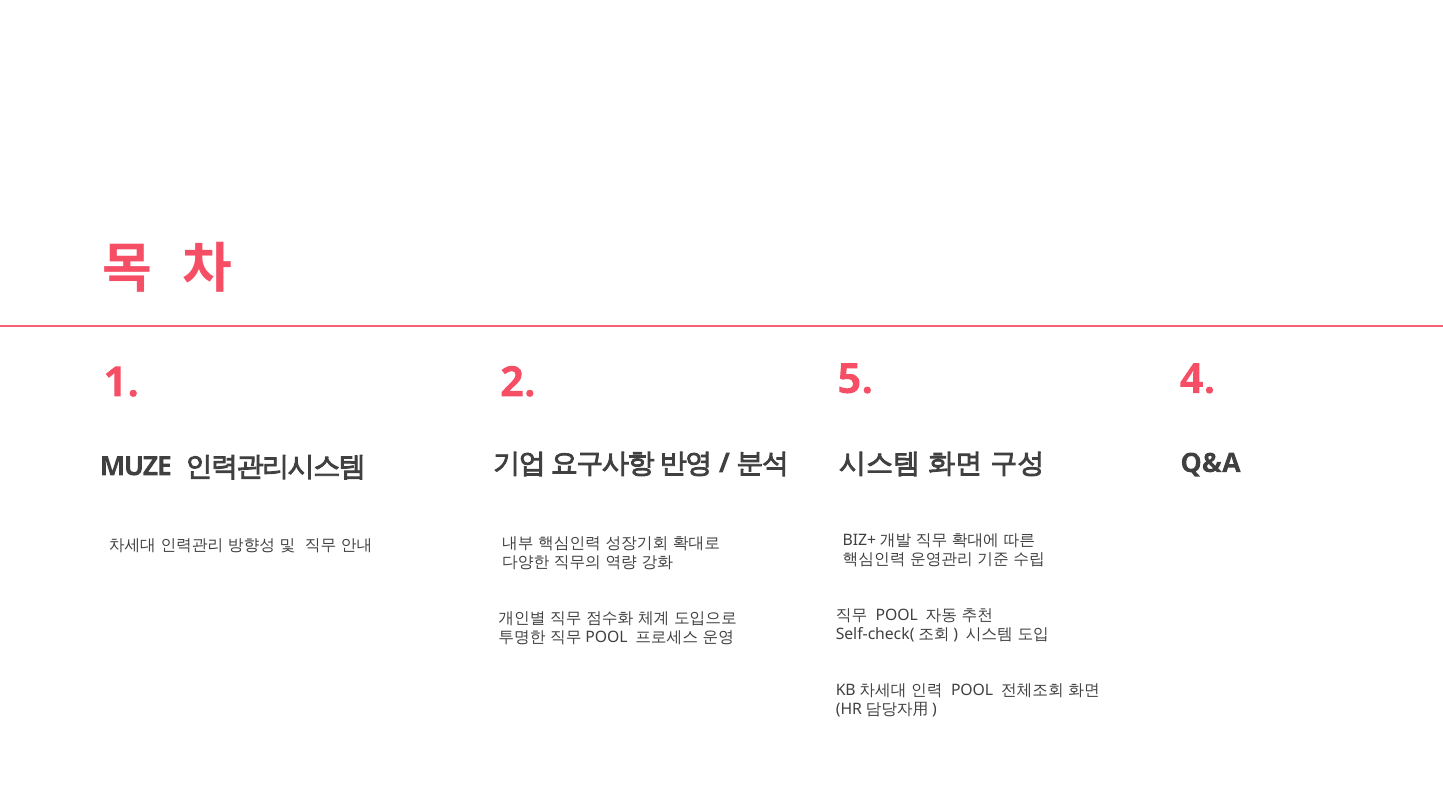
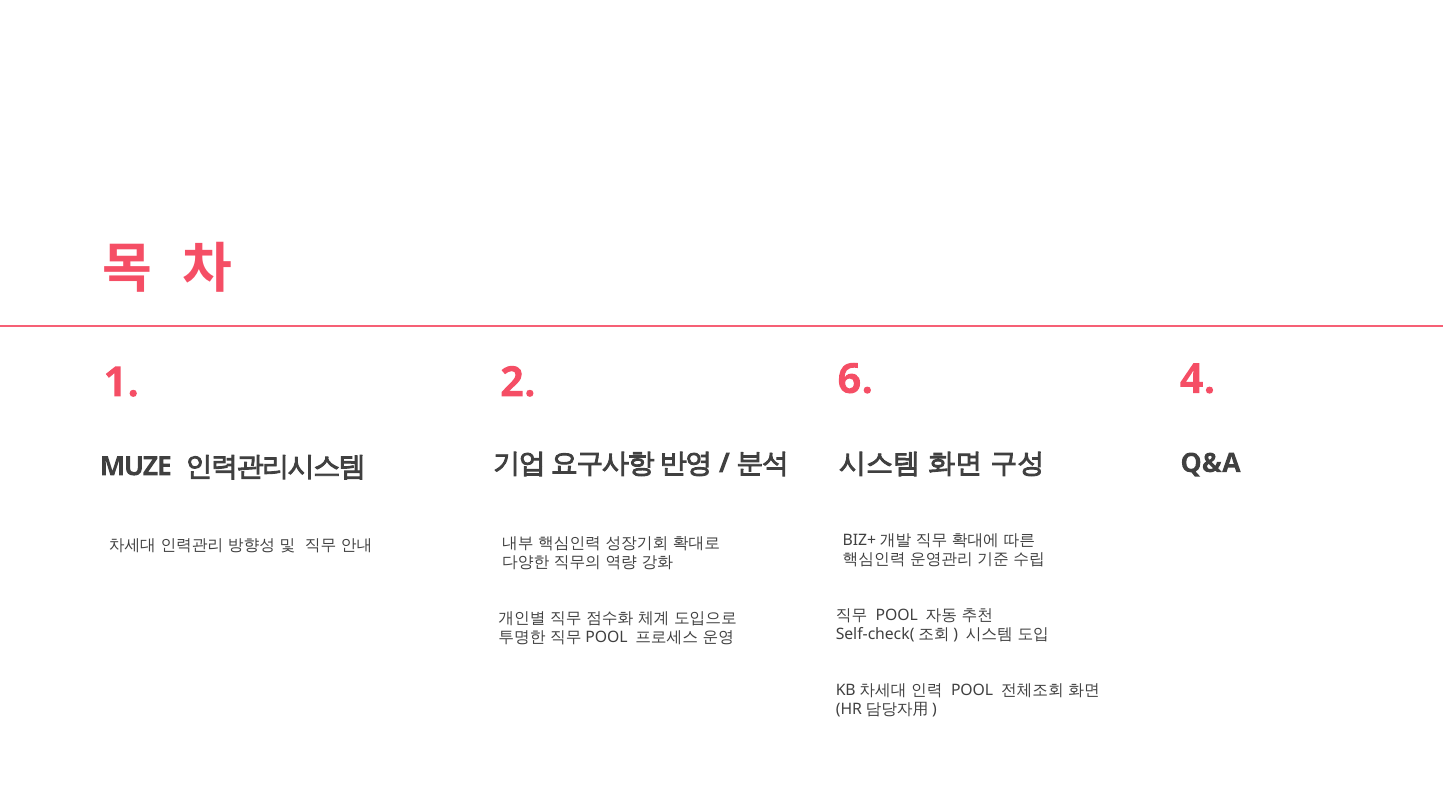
5: 5 -> 6
